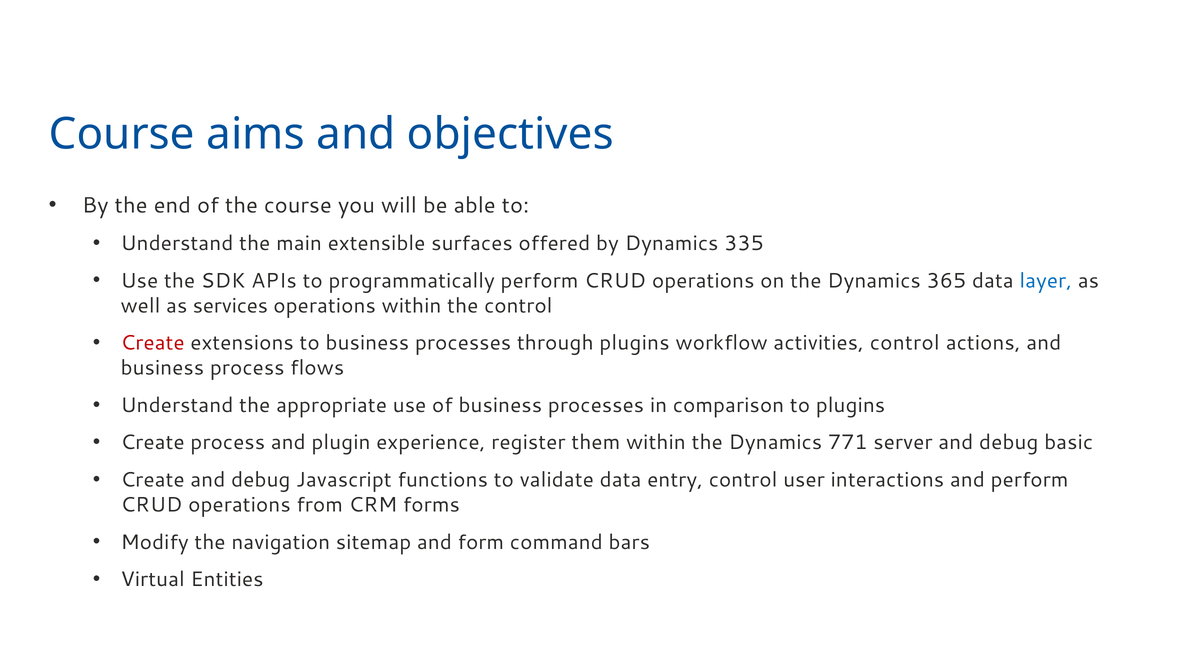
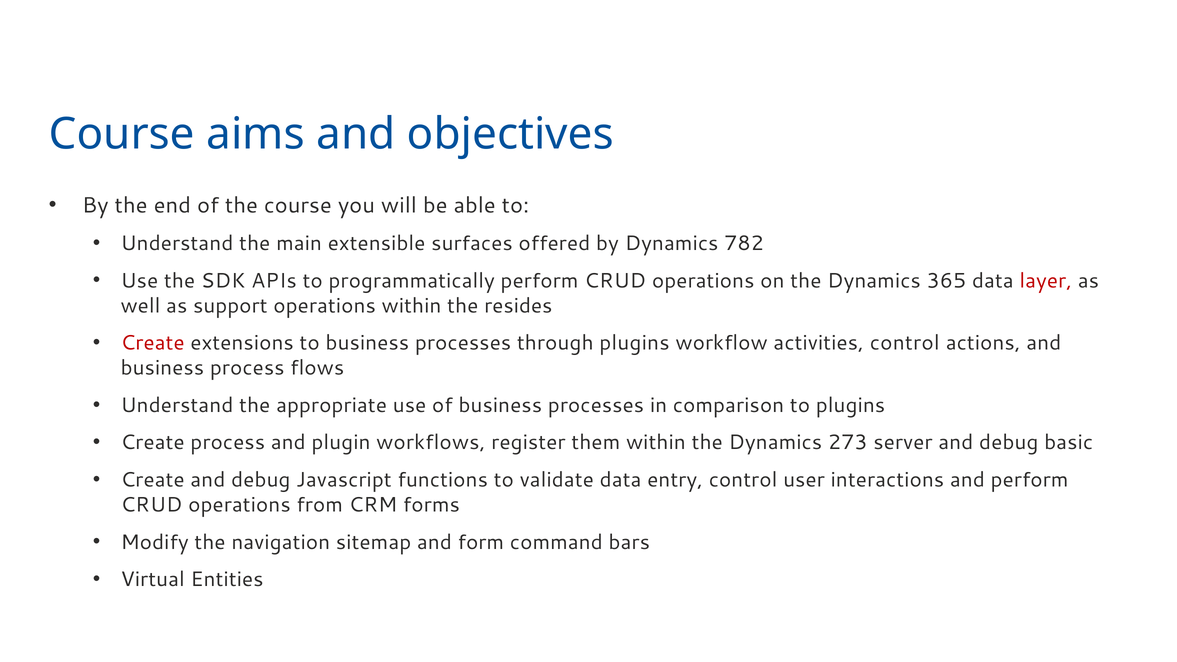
335: 335 -> 782
layer colour: blue -> red
services: services -> support
the control: control -> resides
experience: experience -> workflows
771: 771 -> 273
